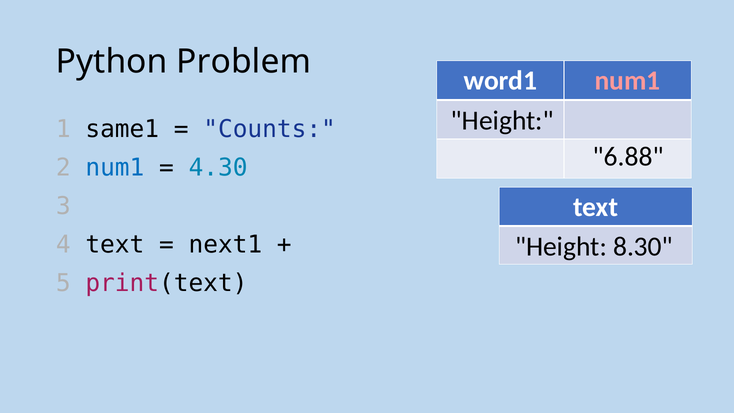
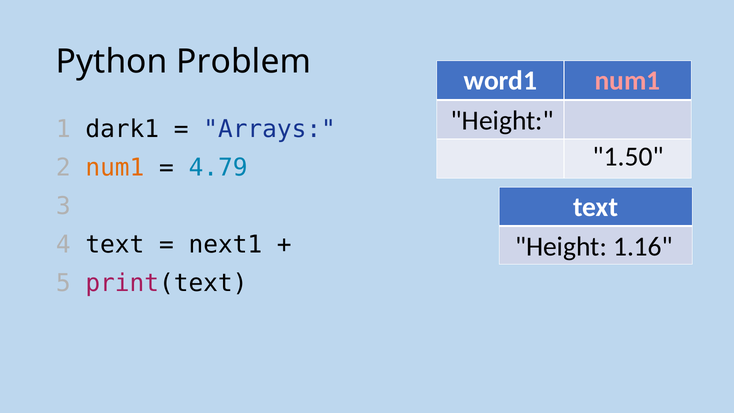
same1: same1 -> dark1
Counts: Counts -> Arrays
6.88: 6.88 -> 1.50
num1 at (115, 168) colour: blue -> orange
4.30: 4.30 -> 4.79
8.30: 8.30 -> 1.16
